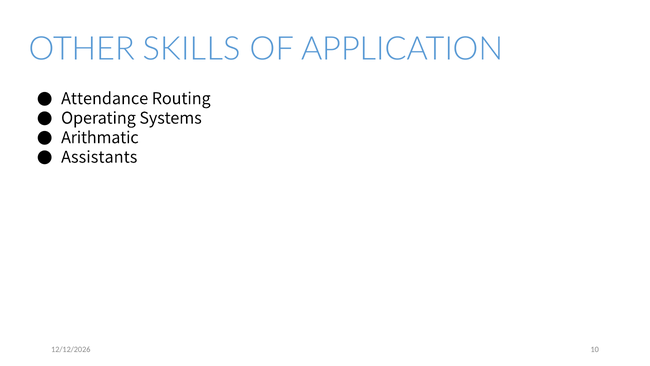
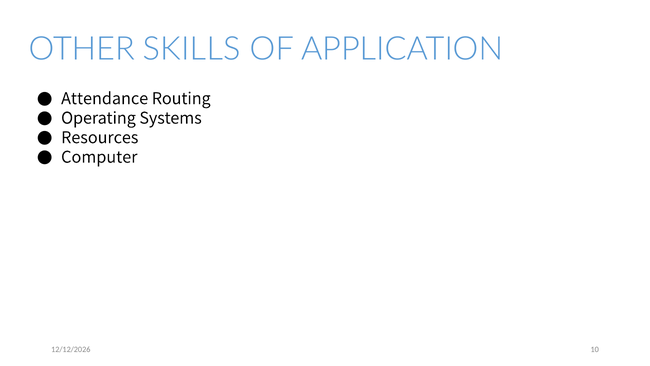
Arithmatic: Arithmatic -> Resources
Assistants: Assistants -> Computer
